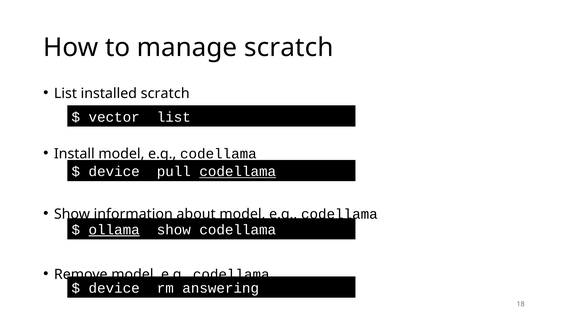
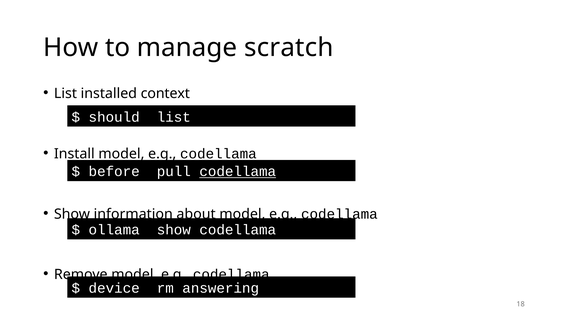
installed scratch: scratch -> context
vector: vector -> should
device at (114, 172): device -> before
ollama underline: present -> none
